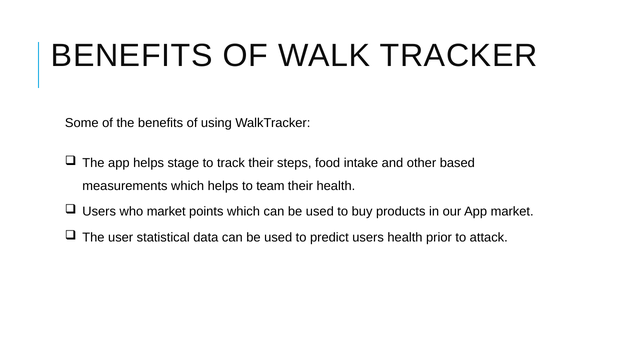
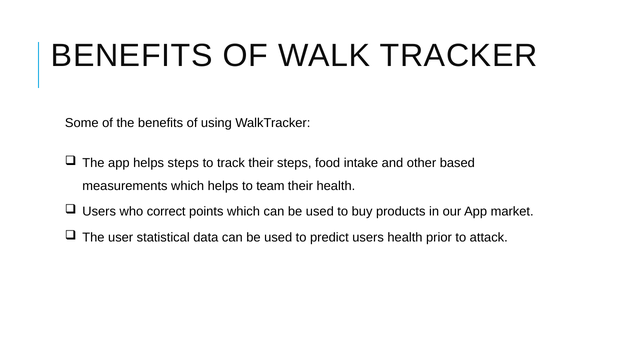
helps stage: stage -> steps
who market: market -> correct
